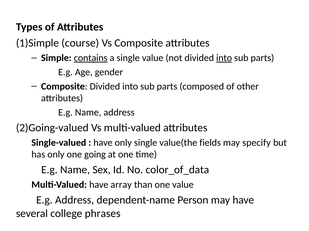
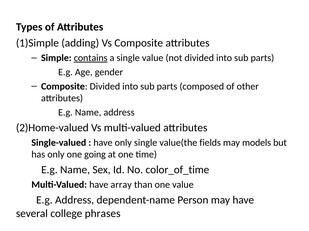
course: course -> adding
into at (224, 58) underline: present -> none
2)Going-valued: 2)Going-valued -> 2)Home-valued
specify: specify -> models
color_of_data: color_of_data -> color_of_time
